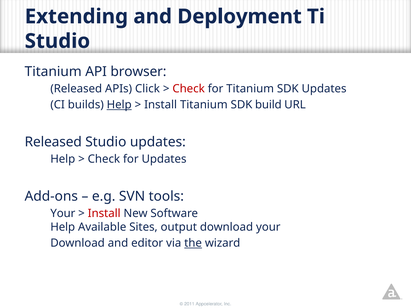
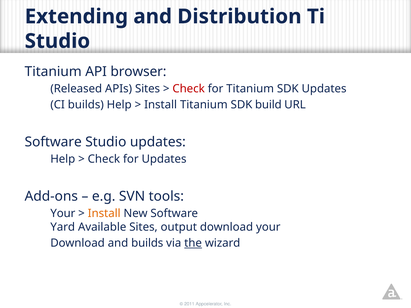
Deployment: Deployment -> Distribution
APIs Click: Click -> Sites
Help at (119, 105) underline: present -> none
Released at (53, 142): Released -> Software
Install at (104, 214) colour: red -> orange
Help at (63, 227): Help -> Yard
and editor: editor -> builds
